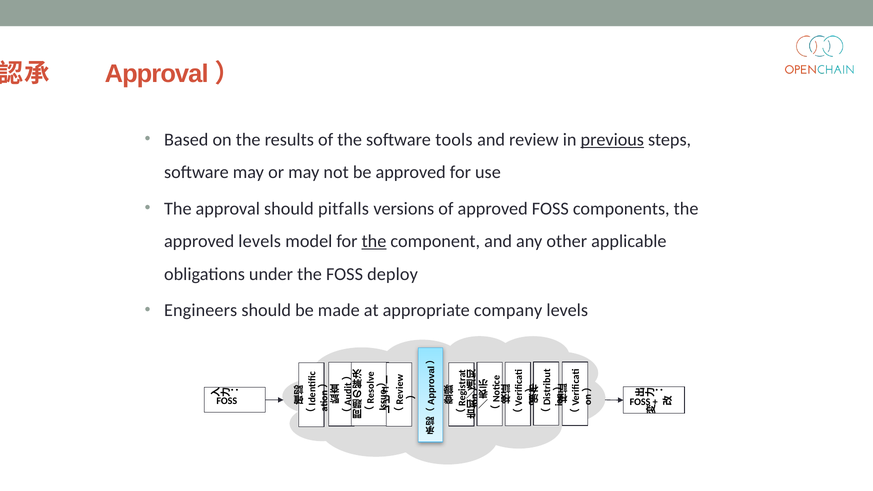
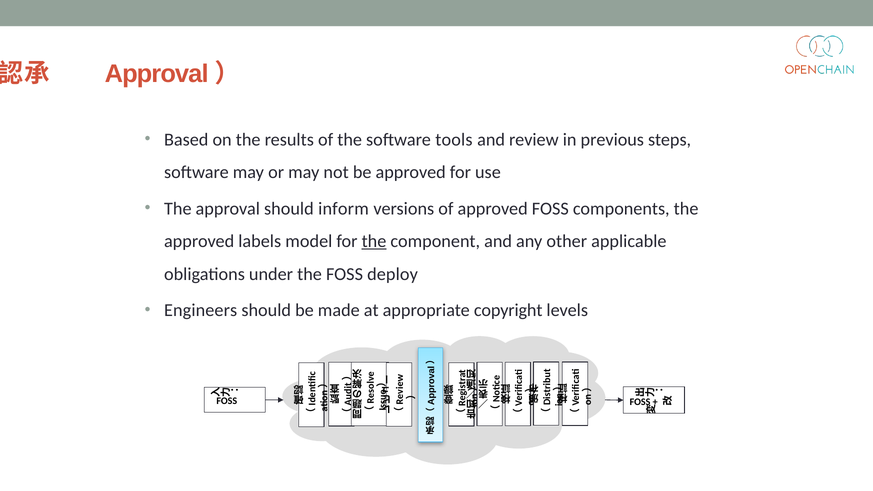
previous underline: present -> none
pitfalls: pitfalls -> inform
approved levels: levels -> labels
company: company -> copyright
